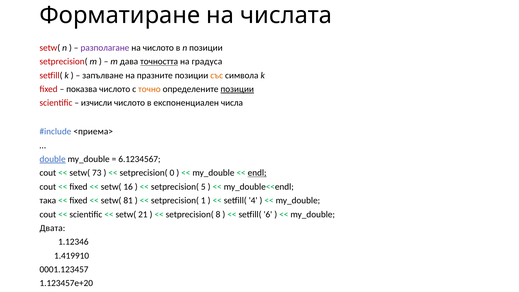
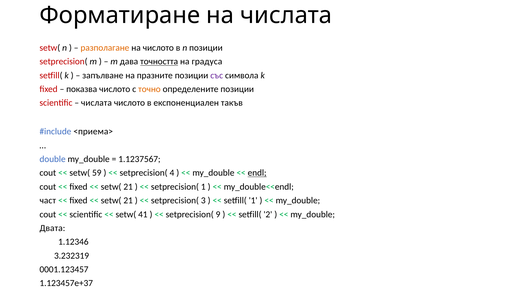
разполагане colour: purple -> orange
със colour: orange -> purple
позиции at (237, 89) underline: present -> none
изчисли at (97, 103): изчисли -> числата
числа: числа -> такъв
double underline: present -> none
6.1234567: 6.1234567 -> 1.1237567
73: 73 -> 59
0: 0 -> 4
16 at (128, 187): 16 -> 21
setprecision( 5: 5 -> 1
така: така -> част
81 at (128, 200): 81 -> 21
1: 1 -> 3
setfill( 4: 4 -> 1
21: 21 -> 41
8: 8 -> 9
6: 6 -> 2
1.419910: 1.419910 -> 3.232319
1.123457e+20: 1.123457e+20 -> 1.123457e+37
